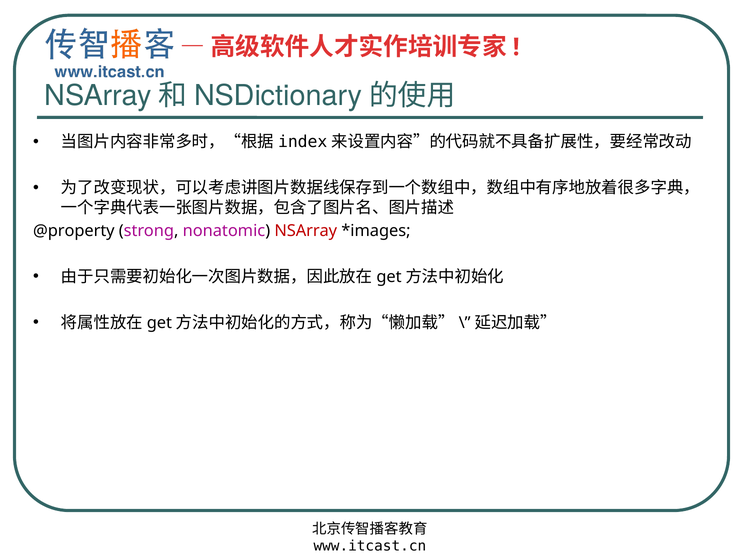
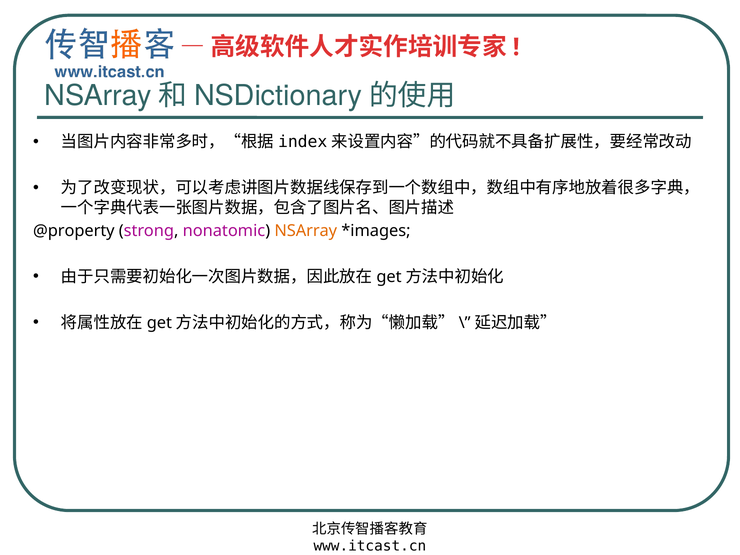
NSArray colour: red -> orange
